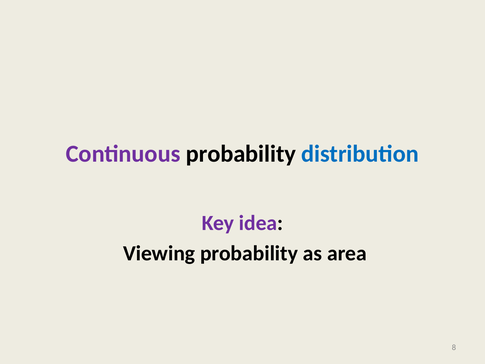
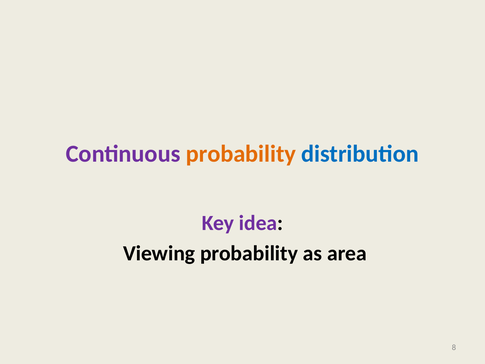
probability at (241, 154) colour: black -> orange
